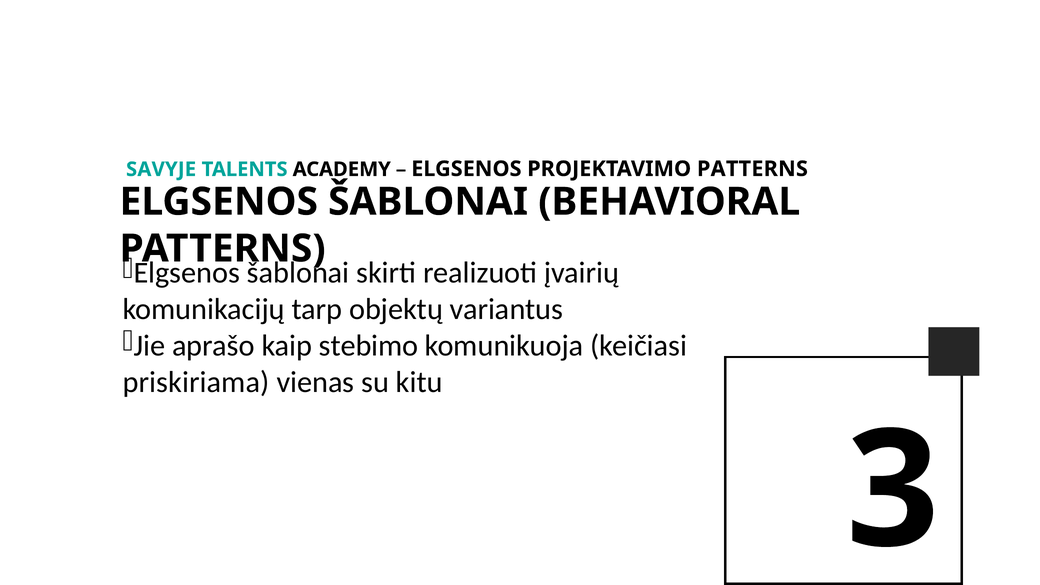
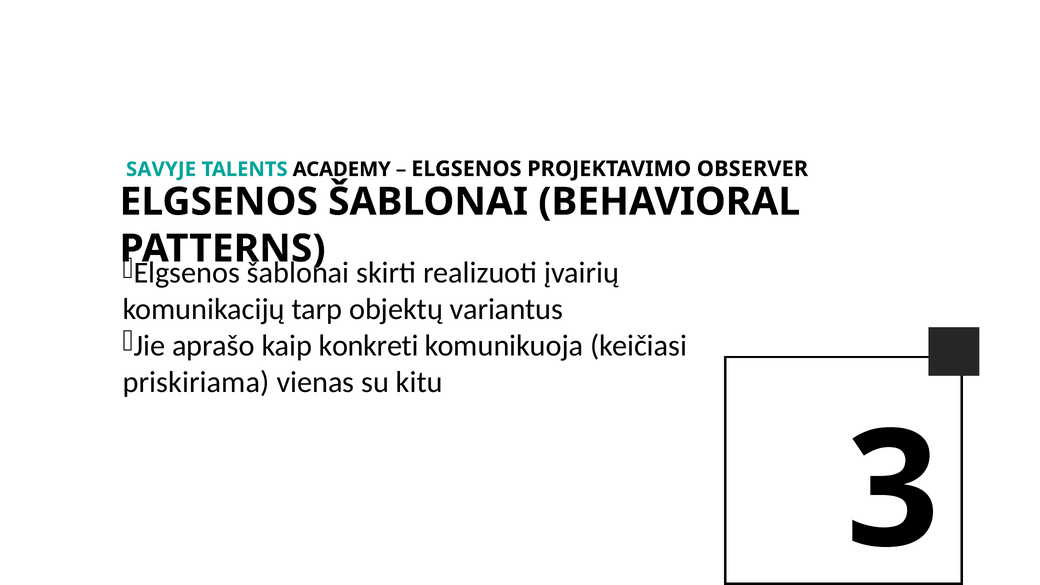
PROJEKTAVIMO PATTERNS: PATTERNS -> OBSERVER
stebimo: stebimo -> konkreti
